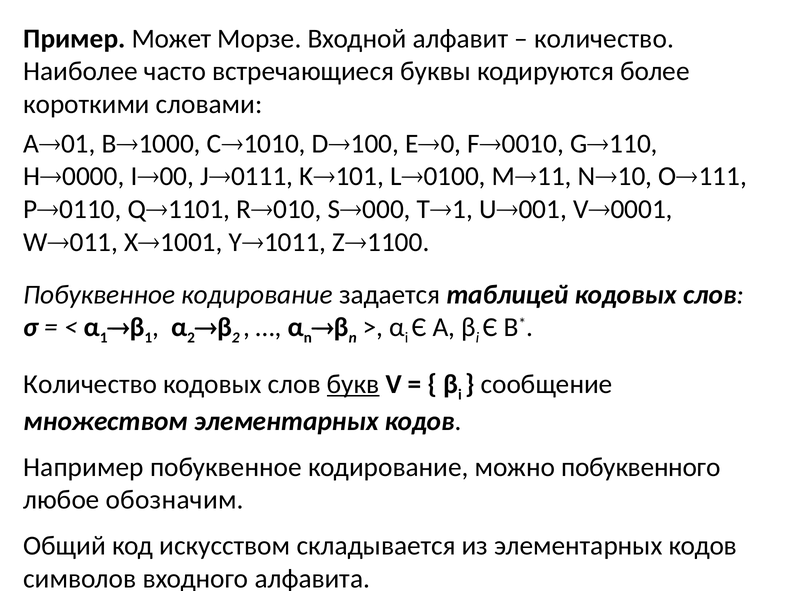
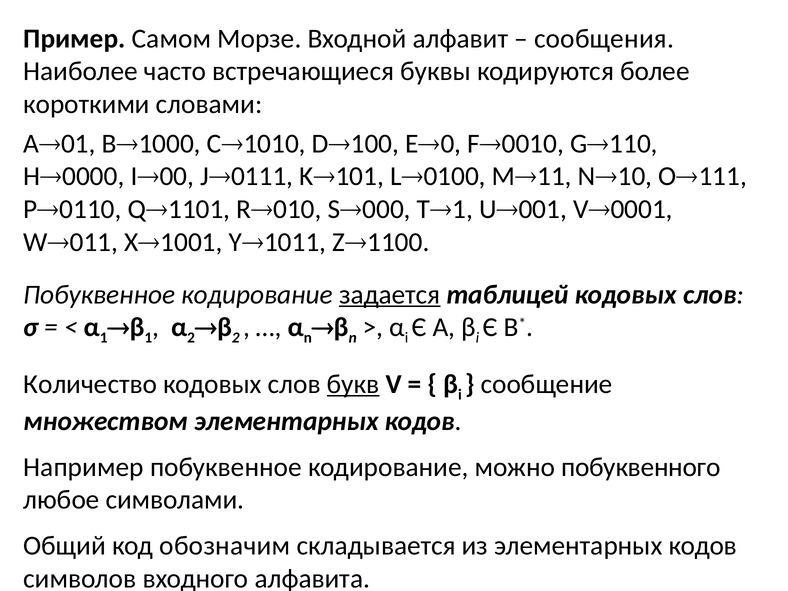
Может: Может -> Самом
количество at (604, 39): количество -> сообщения
задается underline: none -> present
обозначим: обозначим -> символами
искусством: искусством -> обозначим
